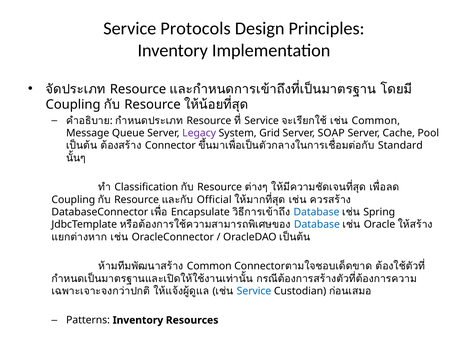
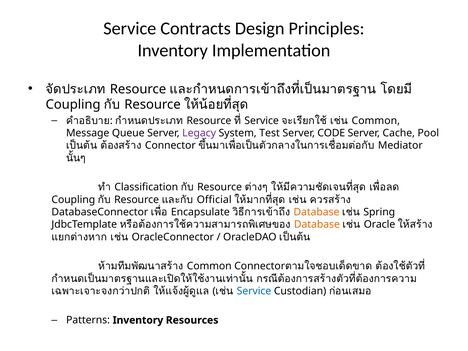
Protocols: Protocols -> Contracts
Grid: Grid -> Test
SOAP: SOAP -> CODE
Standard: Standard -> Mediator
Database at (316, 212) colour: blue -> orange
Database at (317, 225) colour: blue -> orange
